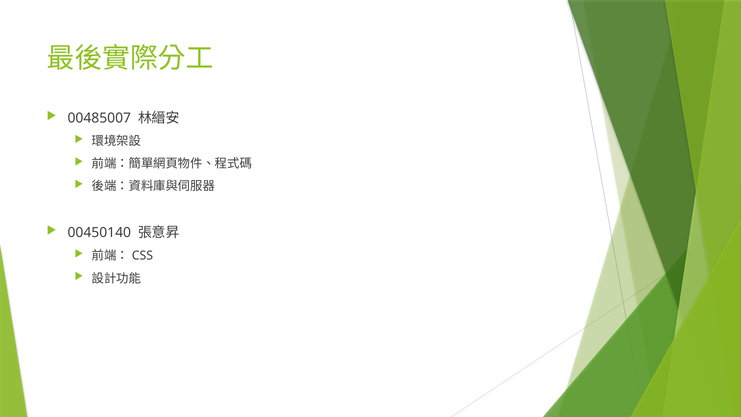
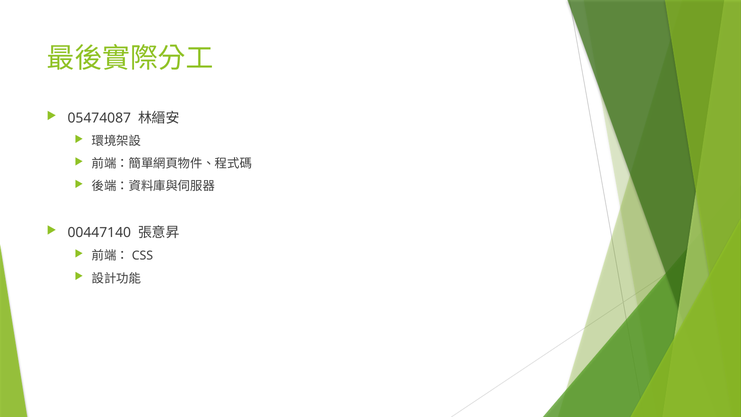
00485007: 00485007 -> 05474087
00450140: 00450140 -> 00447140
